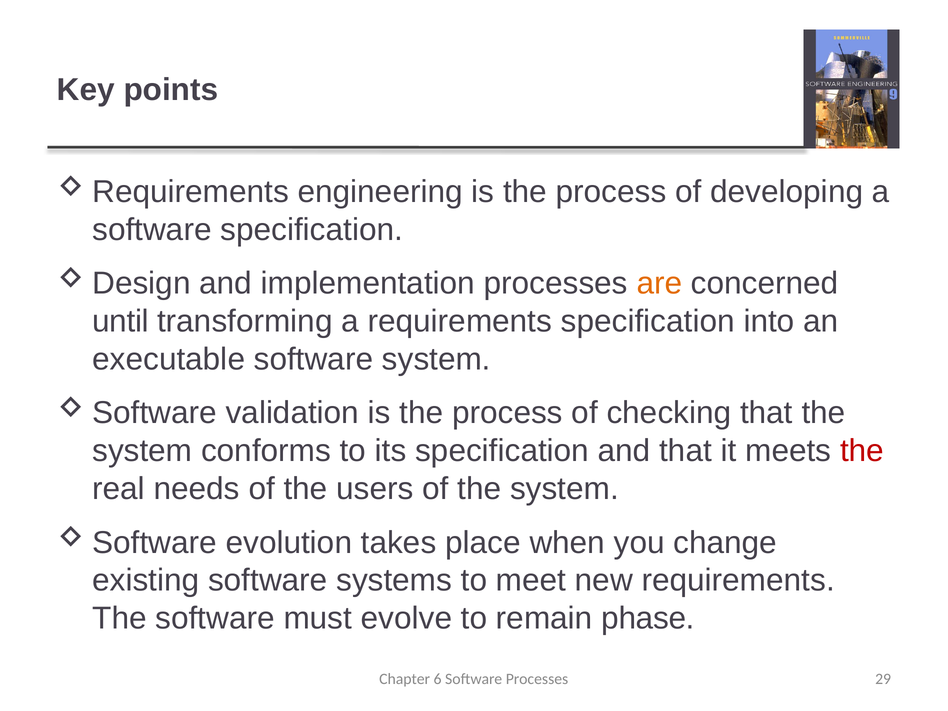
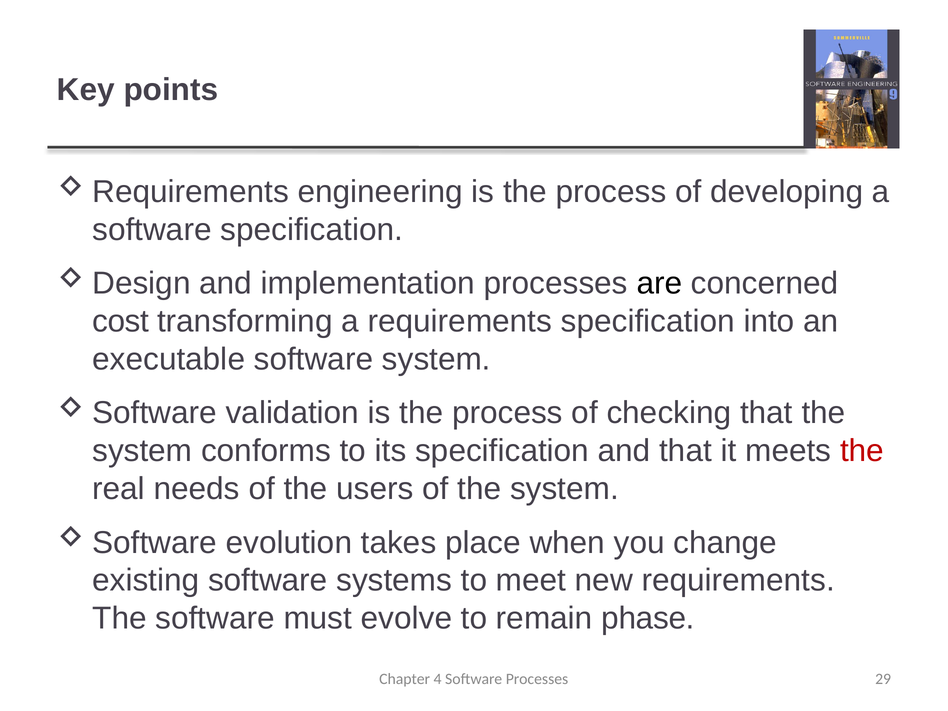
are colour: orange -> black
until: until -> cost
6: 6 -> 4
